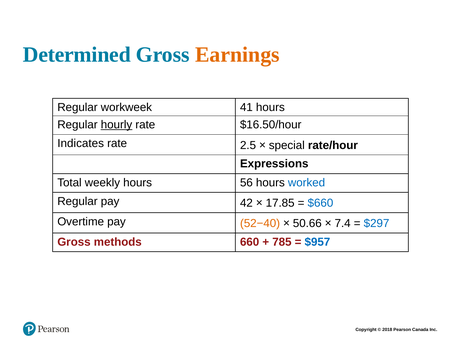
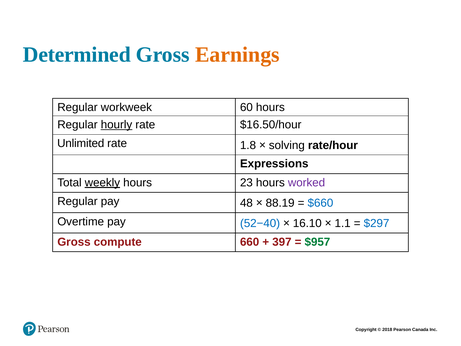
41: 41 -> 60
Indicates: Indicates -> Unlimited
2.5: 2.5 -> 1.8
special: special -> solving
weekly underline: none -> present
56: 56 -> 23
worked colour: blue -> purple
42: 42 -> 48
17.85: 17.85 -> 88.19
52−40 colour: orange -> blue
50.66: 50.66 -> 16.10
7.4: 7.4 -> 1.1
methods: methods -> compute
785: 785 -> 397
$957 colour: blue -> green
